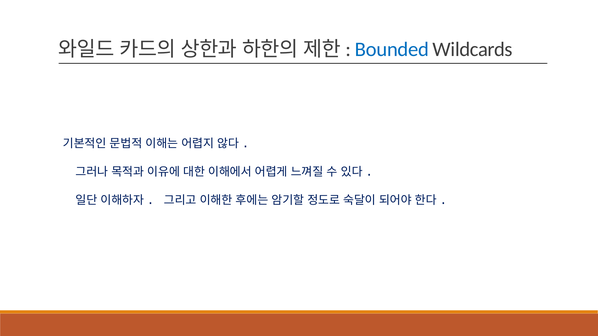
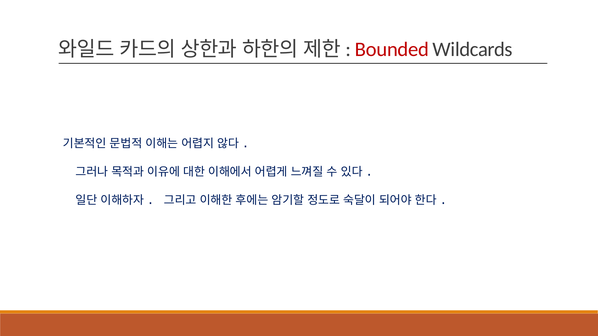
Bounded colour: blue -> red
